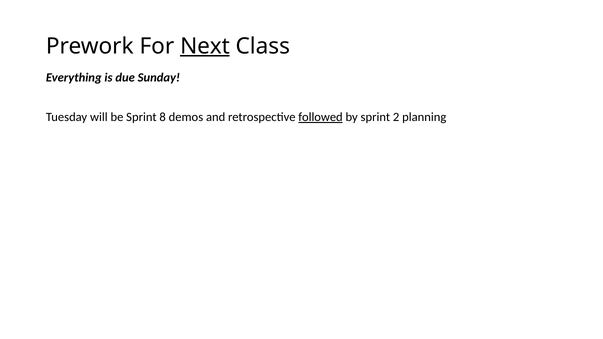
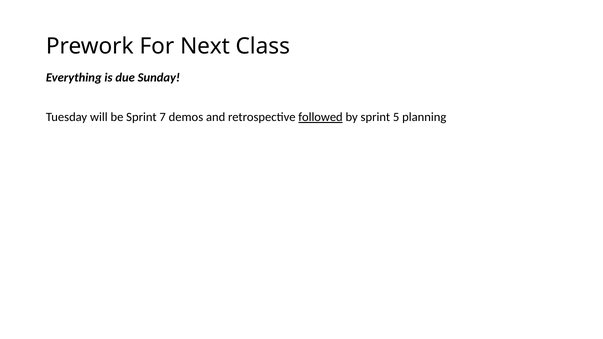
Next underline: present -> none
8: 8 -> 7
2: 2 -> 5
